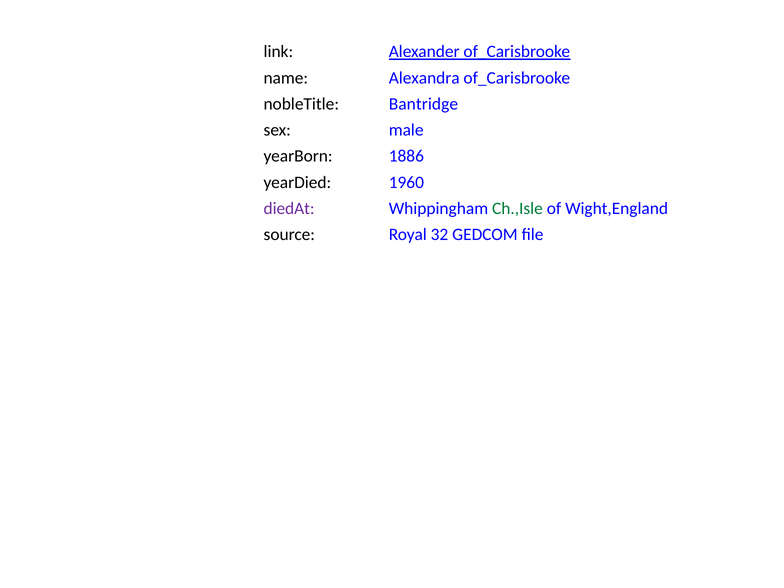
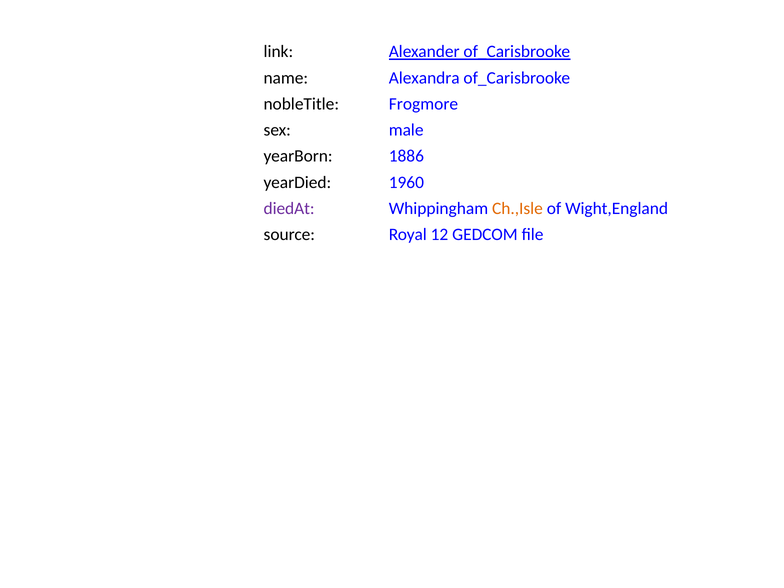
Bantridge: Bantridge -> Frogmore
Ch.,Isle colour: green -> orange
32: 32 -> 12
